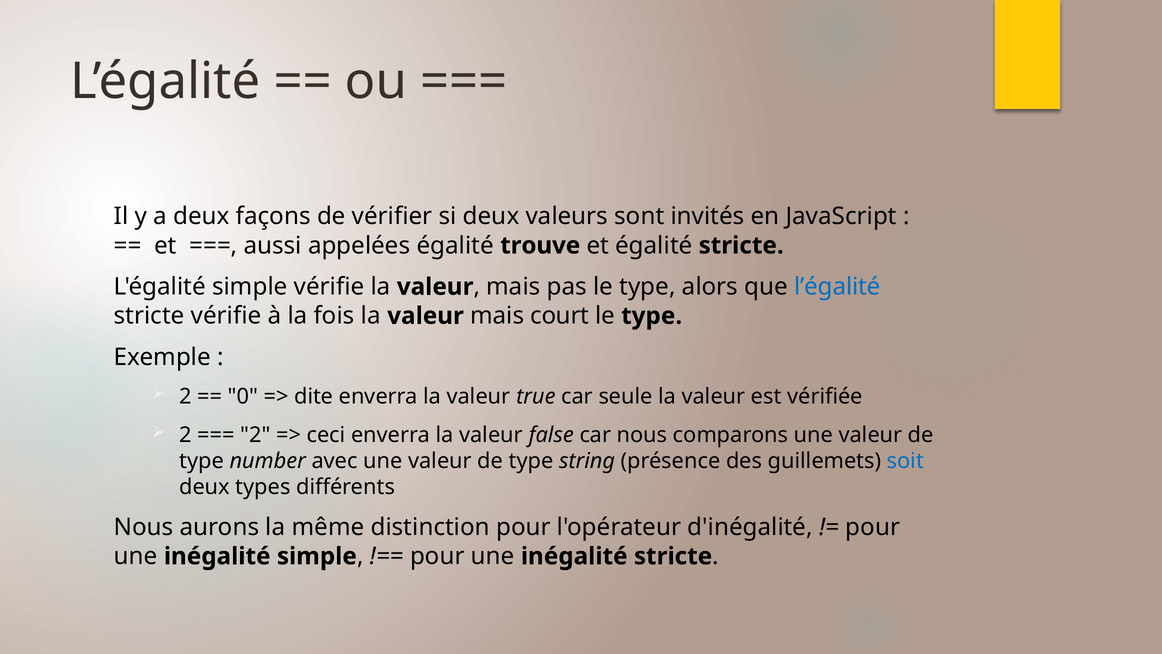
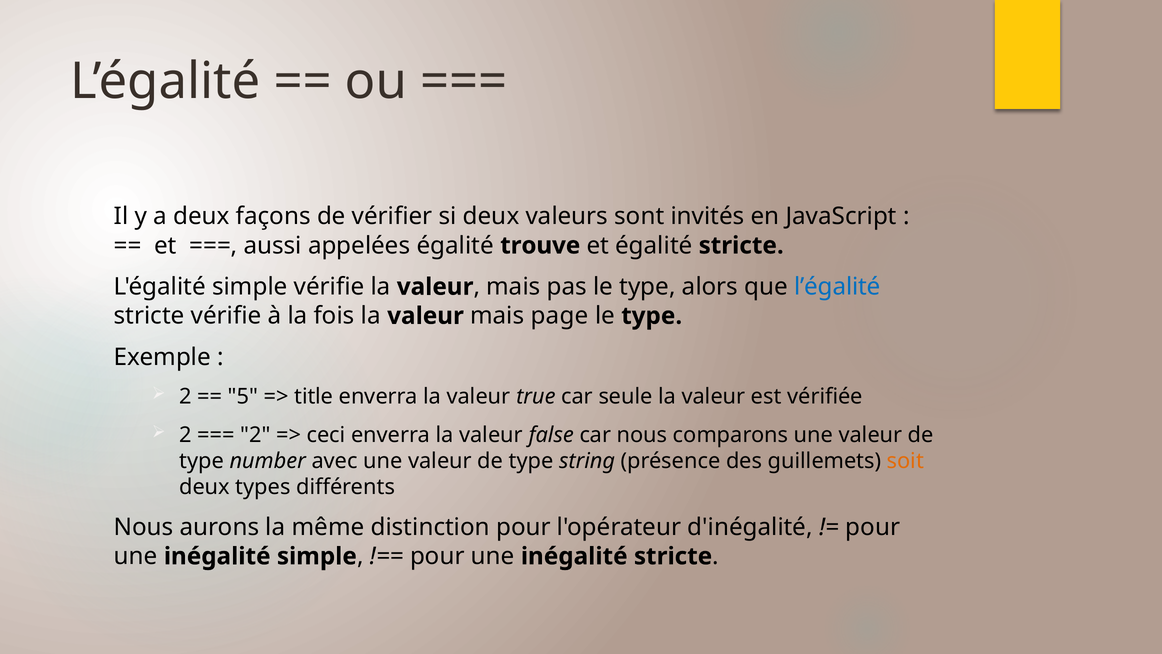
court: court -> page
0: 0 -> 5
dite: dite -> title
soit colour: blue -> orange
